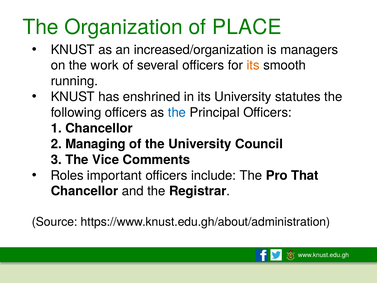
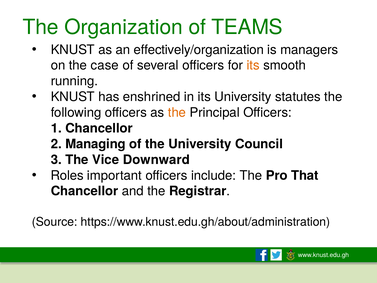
PLACE: PLACE -> TEAMS
increased/organization: increased/organization -> effectively/organization
work: work -> case
the at (177, 112) colour: blue -> orange
Comments: Comments -> Downward
